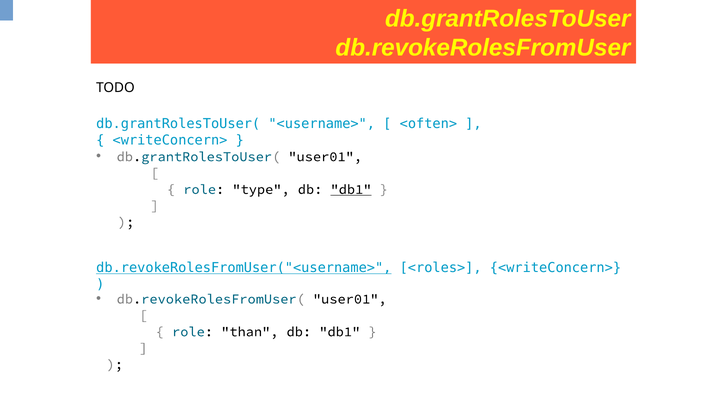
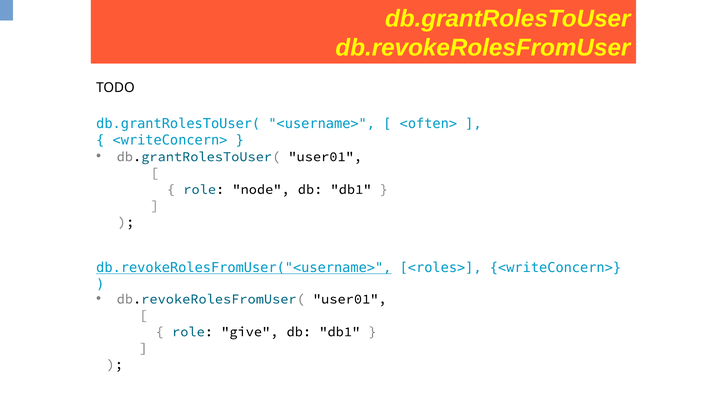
type: type -> node
db1 at (351, 189) underline: present -> none
than: than -> give
